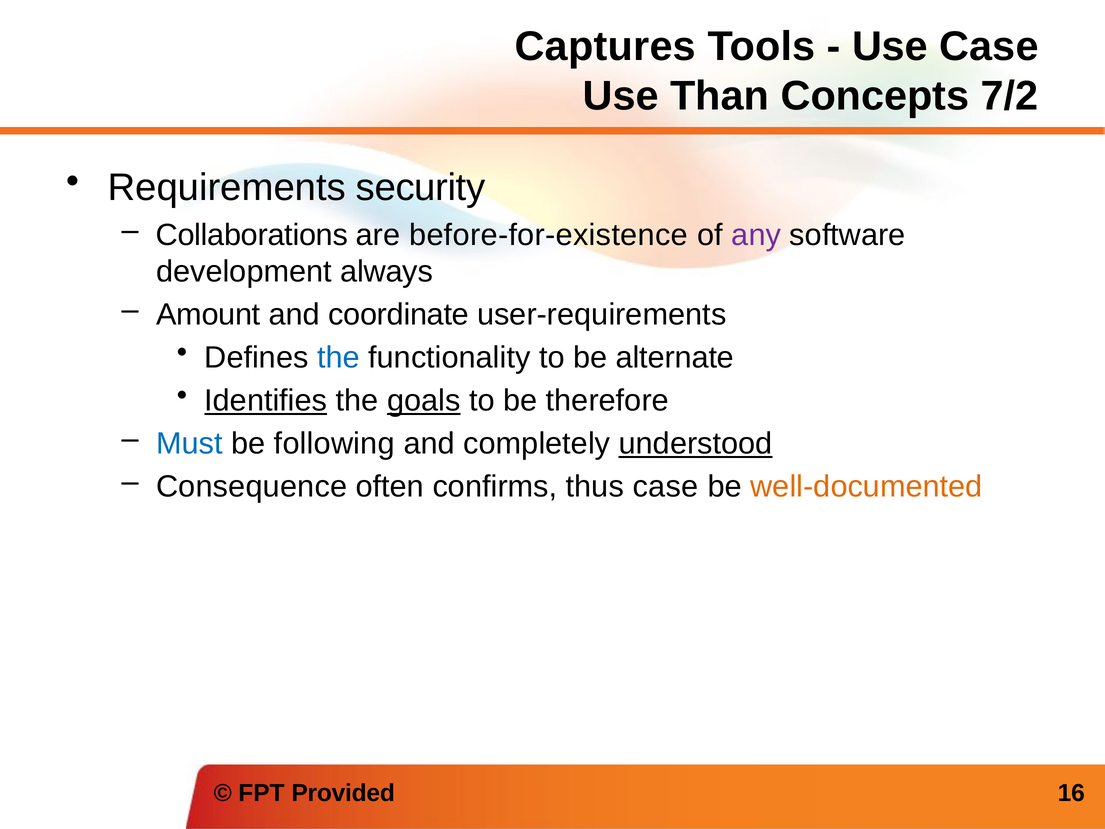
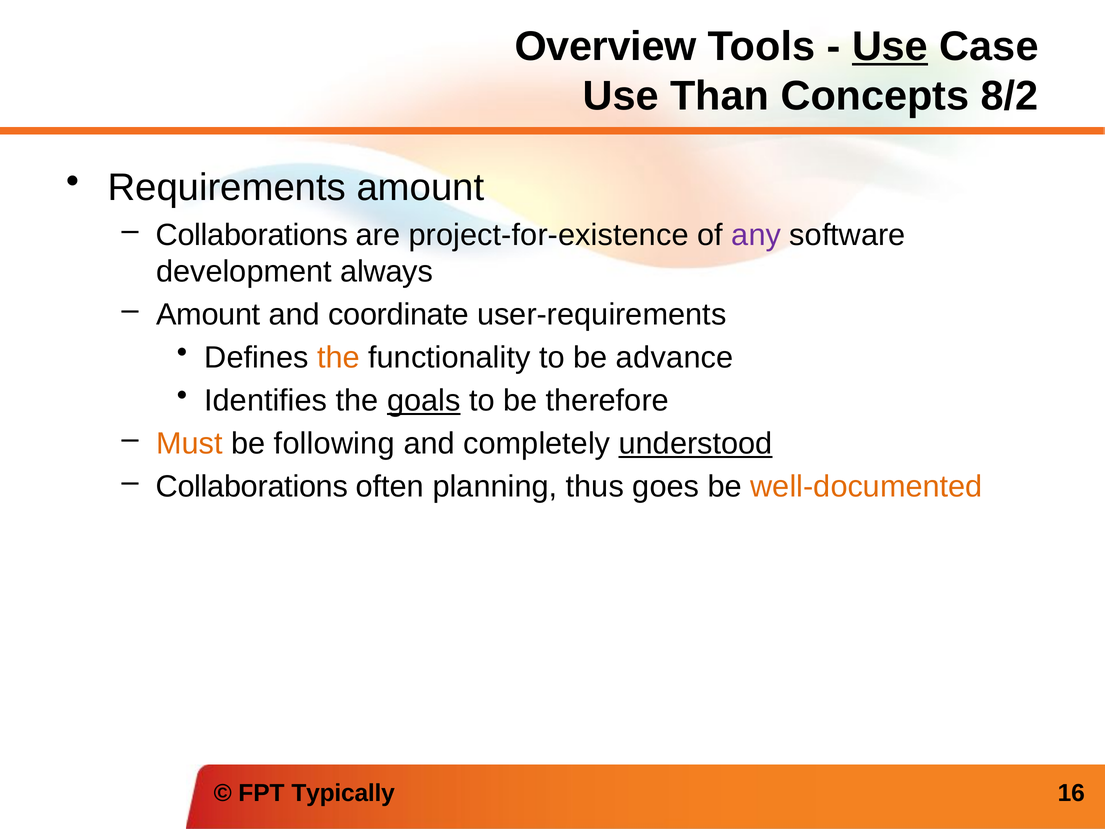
Captures: Captures -> Overview
Use at (890, 46) underline: none -> present
7/2: 7/2 -> 8/2
Requirements security: security -> amount
before-for-existence: before-for-existence -> project-for-existence
the at (338, 358) colour: blue -> orange
alternate: alternate -> advance
Identifies underline: present -> none
Must colour: blue -> orange
Consequence at (252, 487): Consequence -> Collaborations
confirms: confirms -> planning
thus case: case -> goes
Provided: Provided -> Typically
